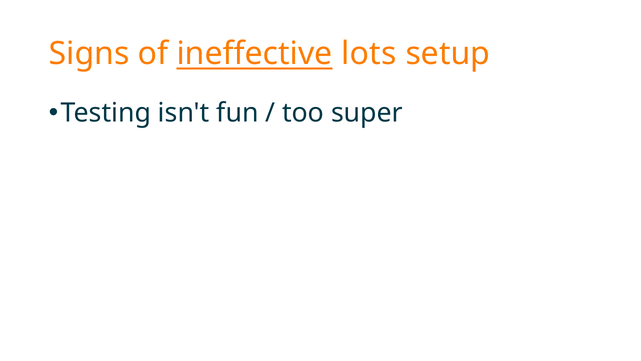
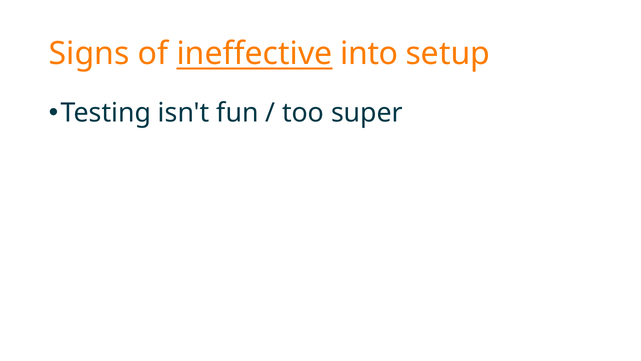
lots: lots -> into
